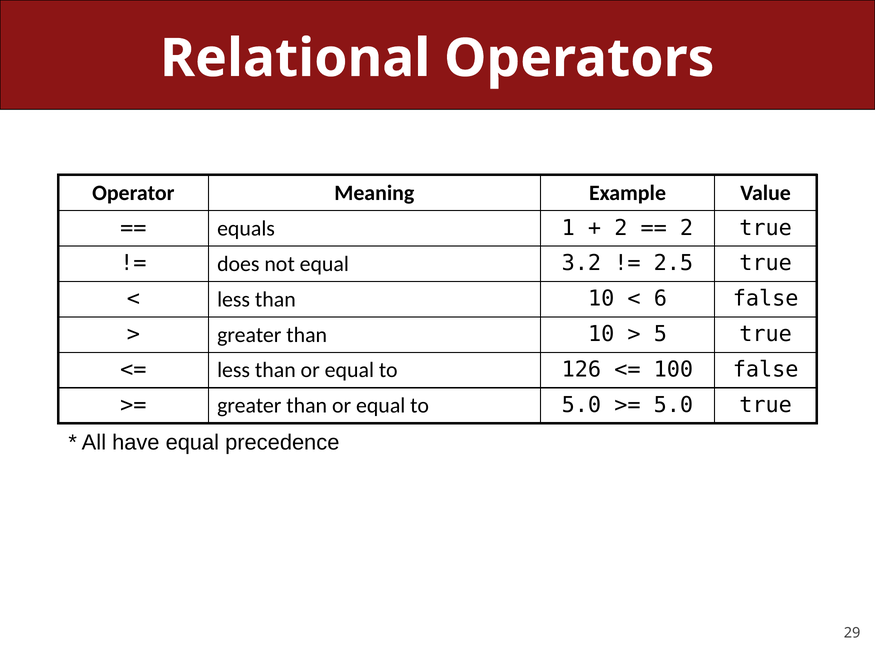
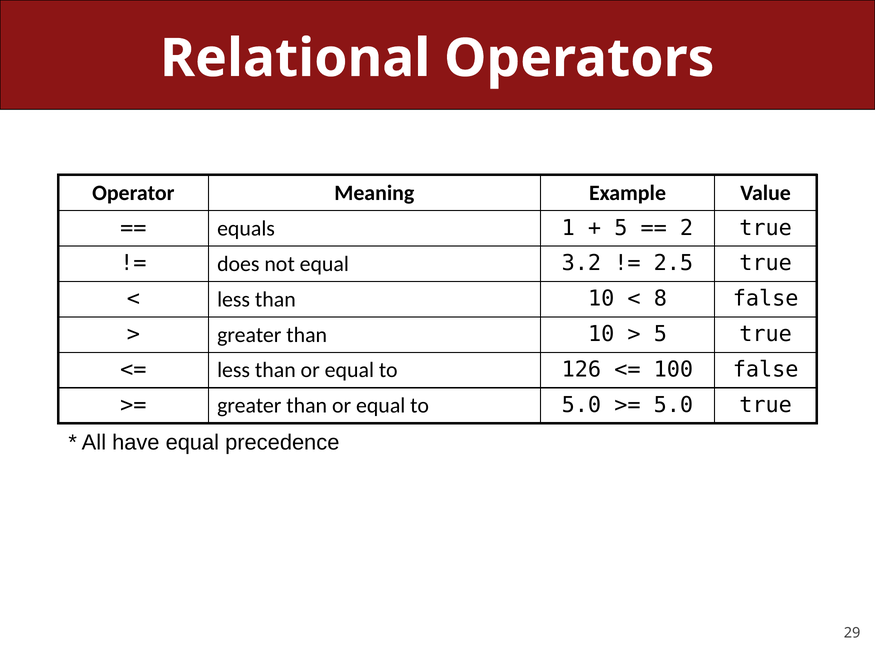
2 at (621, 228): 2 -> 5
6: 6 -> 8
